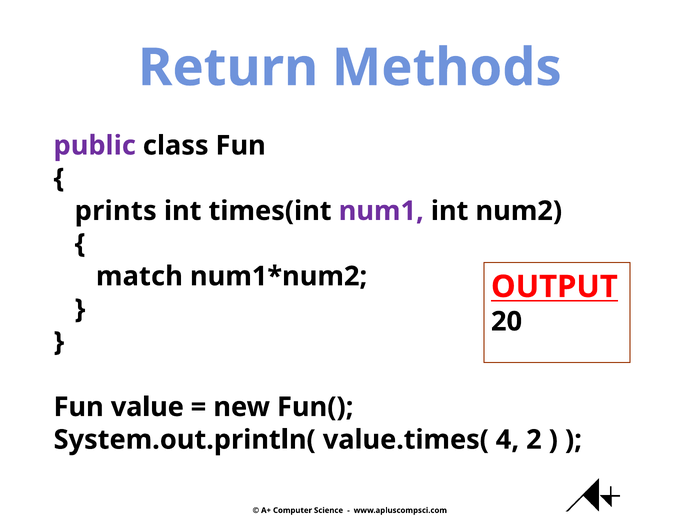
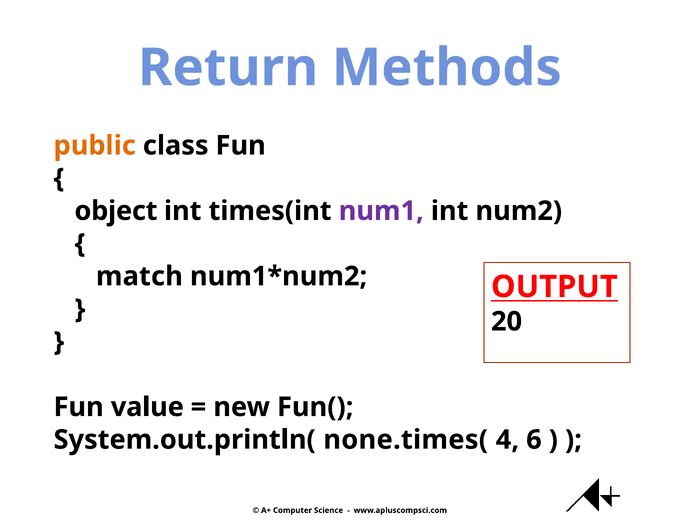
public colour: purple -> orange
prints: prints -> object
value.times(: value.times( -> none.times(
2: 2 -> 6
